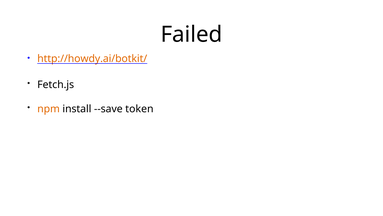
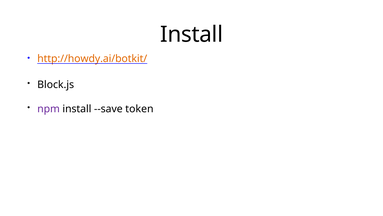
Failed at (192, 34): Failed -> Install
Fetch.js: Fetch.js -> Block.js
npm colour: orange -> purple
